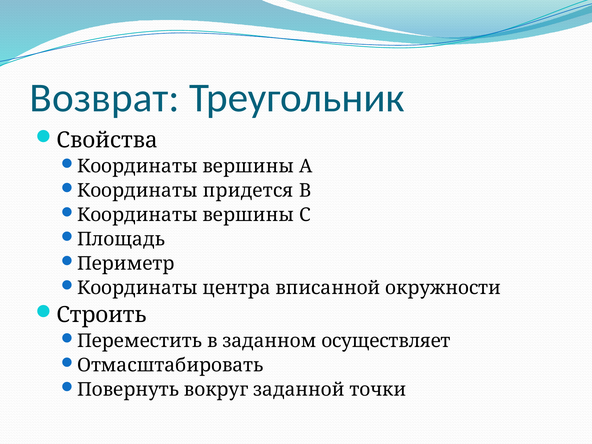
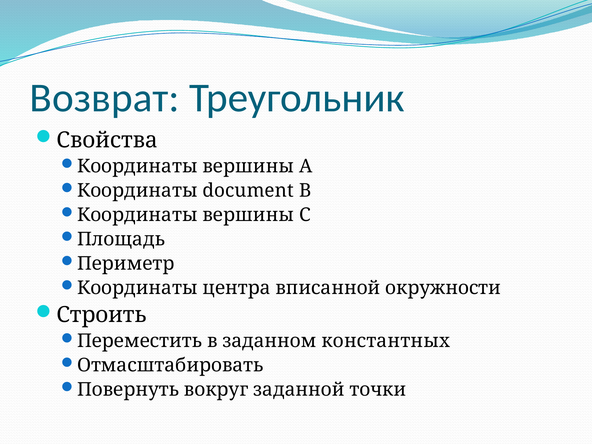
придется: придется -> document
осуществляет: осуществляет -> константных
